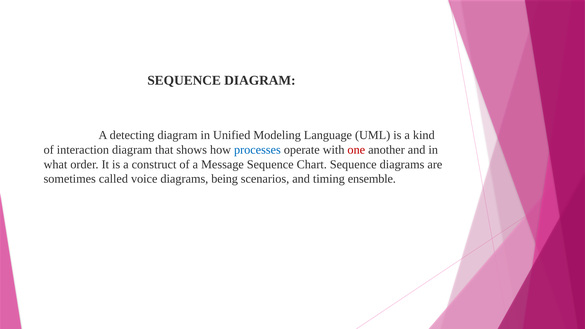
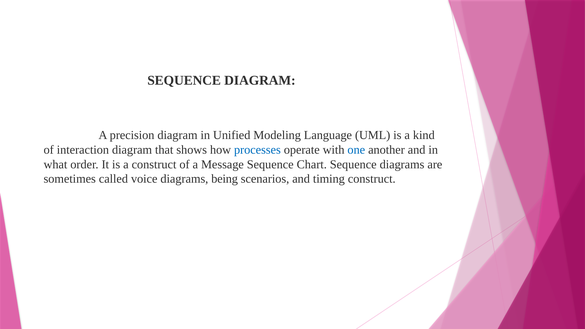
detecting: detecting -> precision
one colour: red -> blue
timing ensemble: ensemble -> construct
